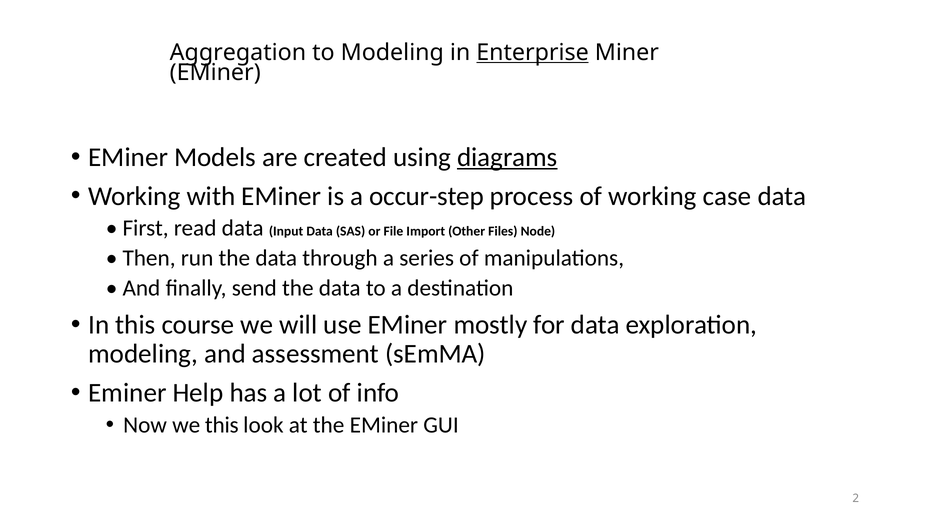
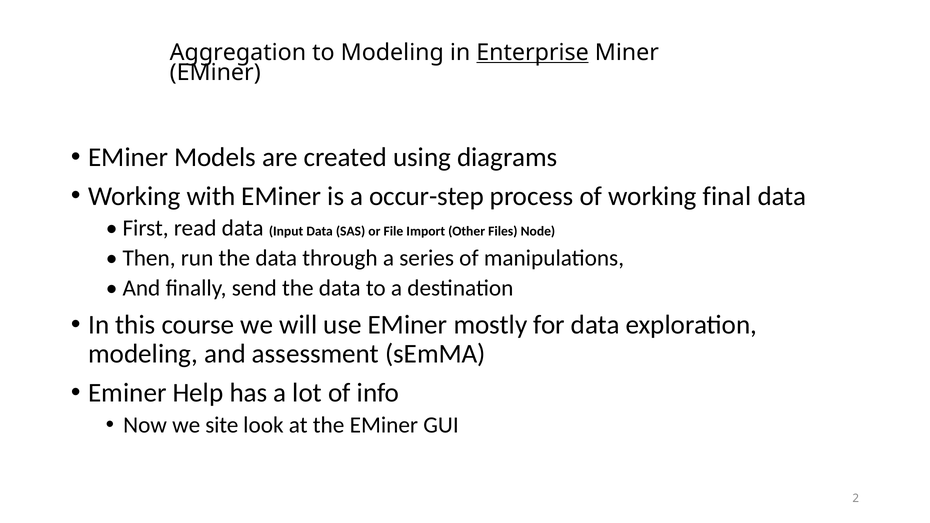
diagrams underline: present -> none
case: case -> final
we this: this -> site
